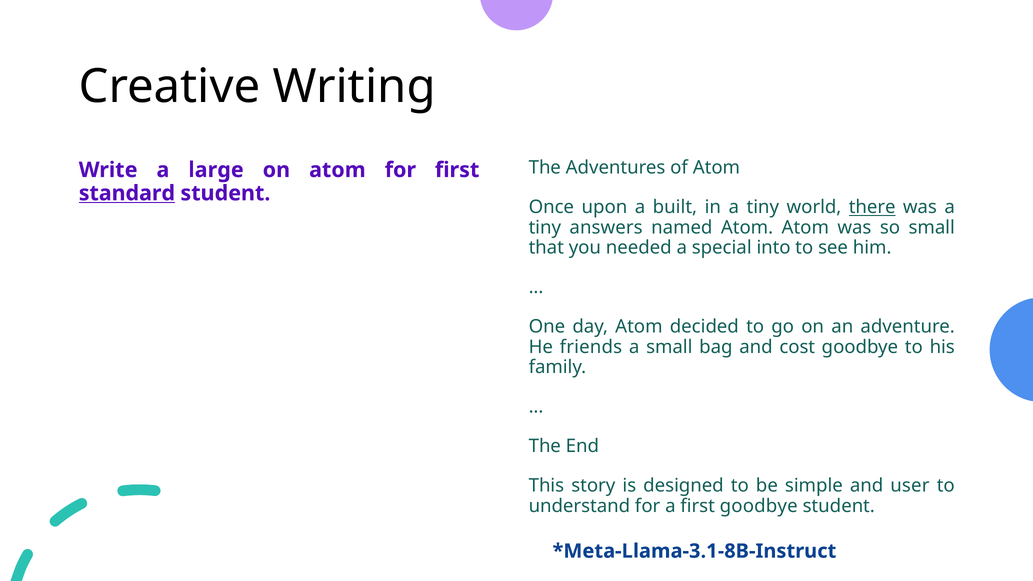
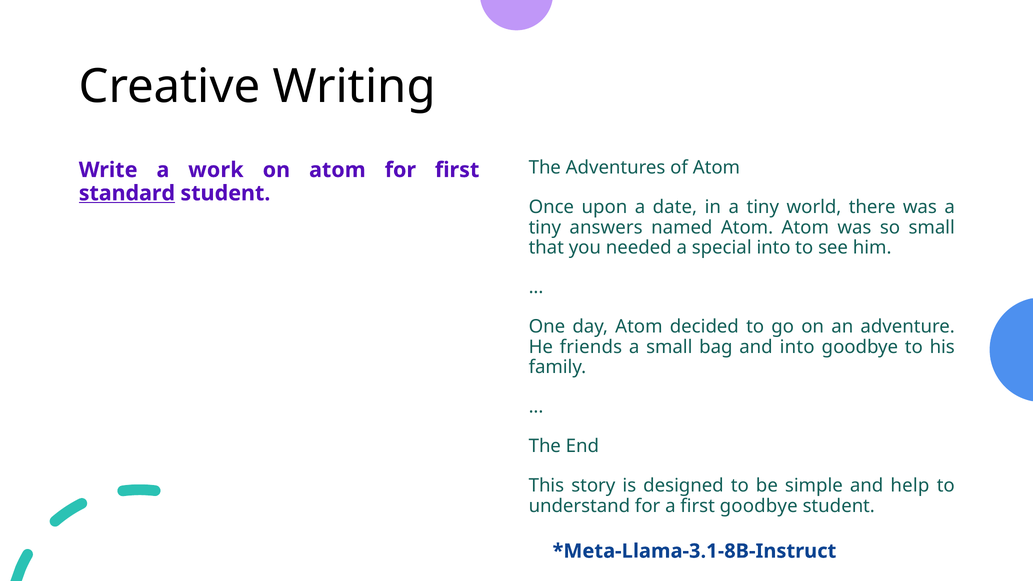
large: large -> work
built: built -> date
there underline: present -> none
and cost: cost -> into
user: user -> help
